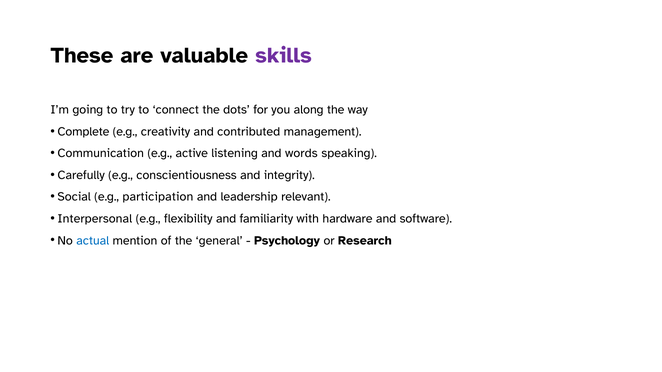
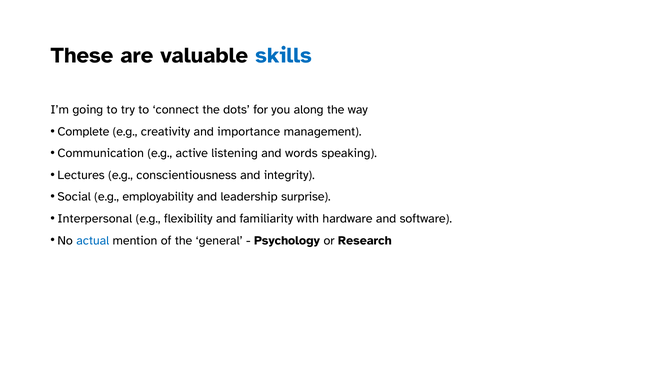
skills colour: purple -> blue
contributed: contributed -> importance
Carefully: Carefully -> Lectures
participation: participation -> employability
relevant: relevant -> surprise
